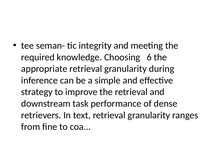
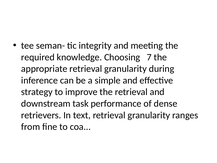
6: 6 -> 7
